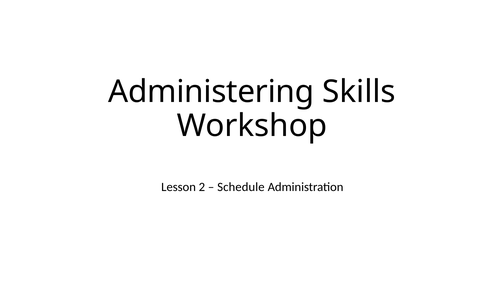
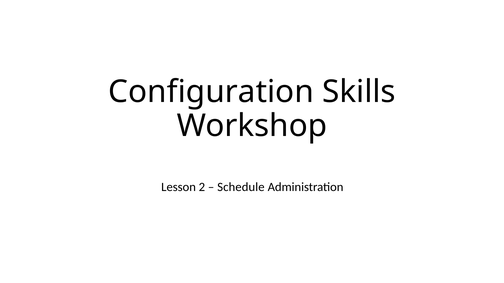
Administering: Administering -> Configuration
